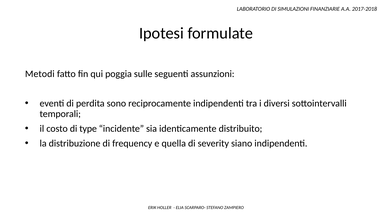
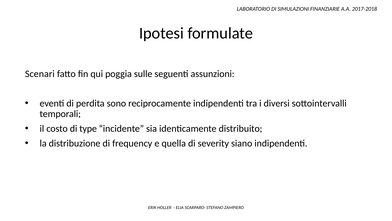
Metodi: Metodi -> Scenari
